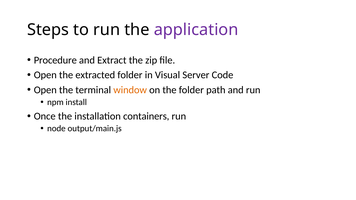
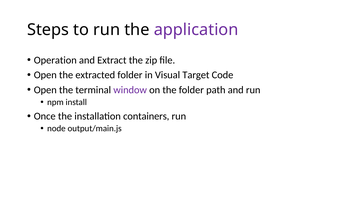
Procedure: Procedure -> Operation
Server: Server -> Target
window colour: orange -> purple
